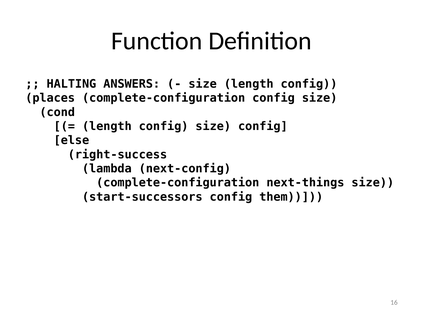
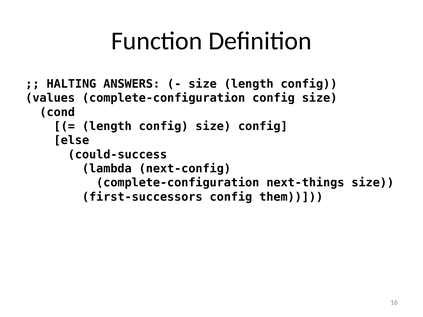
places: places -> values
right-success: right-success -> could-success
start-successors: start-successors -> first-successors
